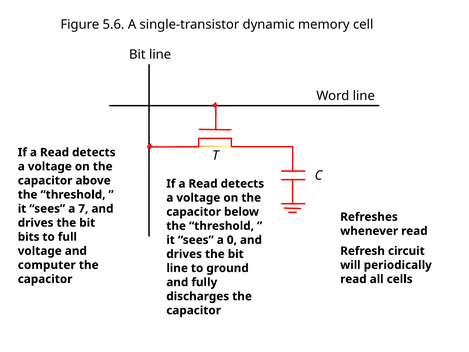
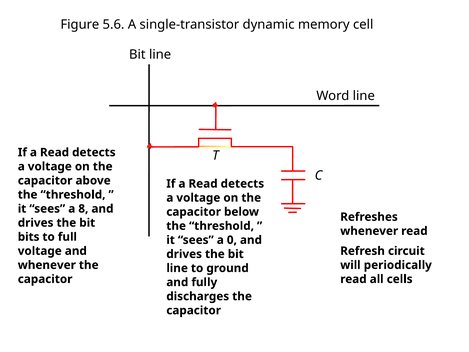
7: 7 -> 8
computer at (47, 265): computer -> whenever
